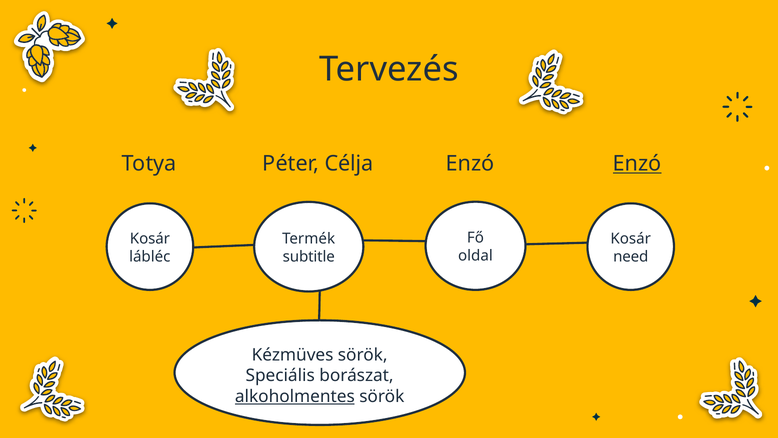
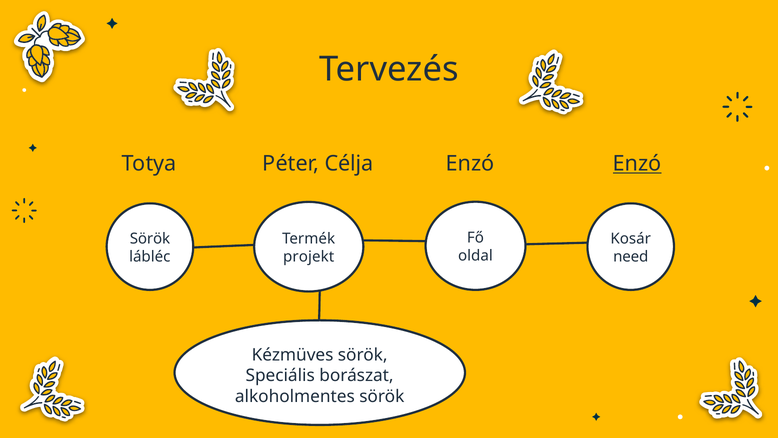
Kosár at (150, 238): Kosár -> Sörök
subtitle: subtitle -> projekt
alkoholmentes underline: present -> none
